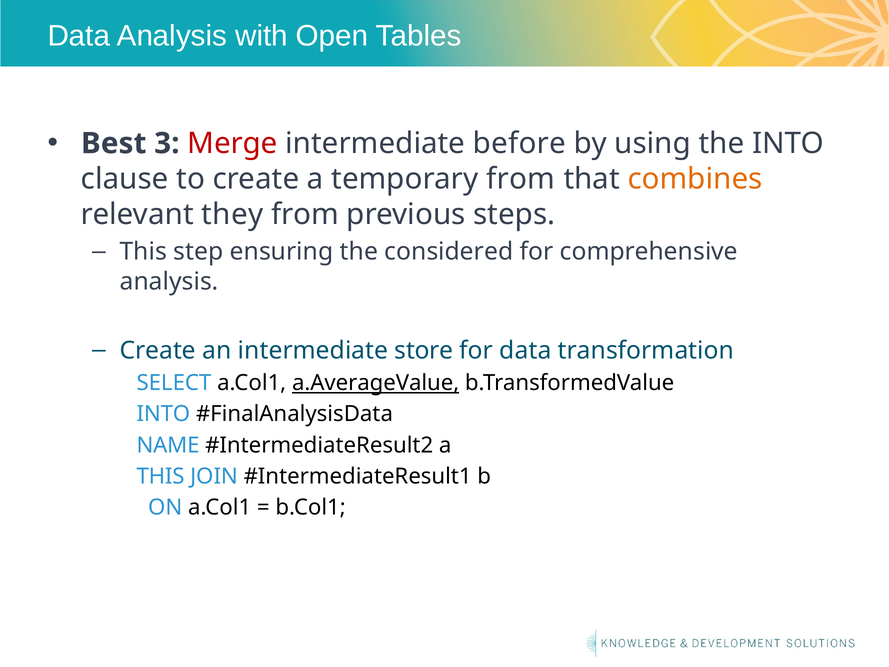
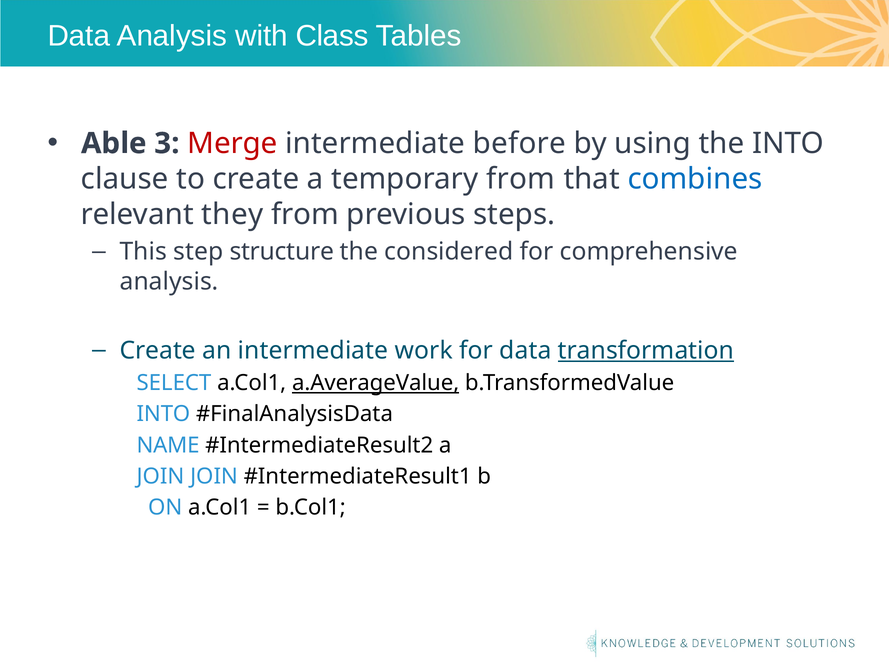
Open: Open -> Class
Best: Best -> Able
combines colour: orange -> blue
ensuring: ensuring -> structure
store: store -> work
transformation underline: none -> present
THIS at (161, 476): THIS -> JOIN
